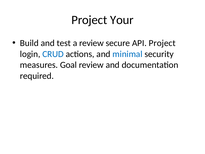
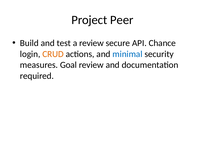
Your: Your -> Peer
API Project: Project -> Chance
CRUD colour: blue -> orange
